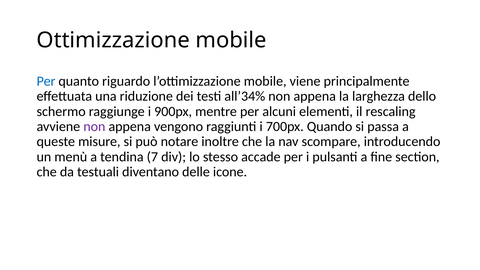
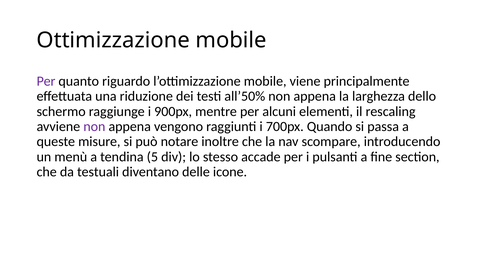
Per at (46, 81) colour: blue -> purple
all’34%: all’34% -> all’50%
7: 7 -> 5
